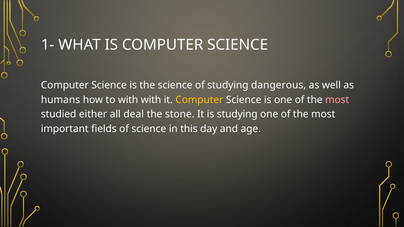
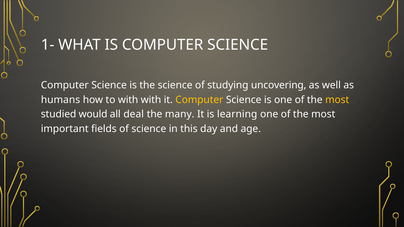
dangerous: dangerous -> uncovering
most at (337, 100) colour: pink -> yellow
either: either -> would
stone: stone -> many
is studying: studying -> learning
